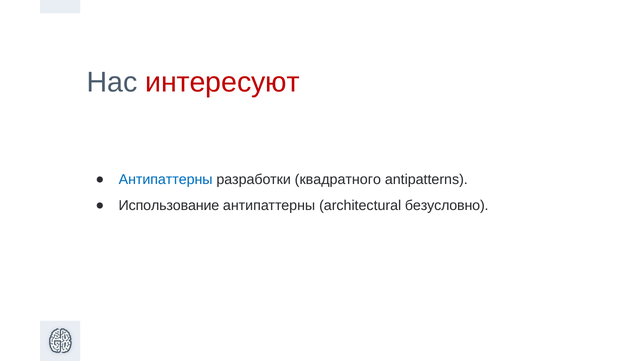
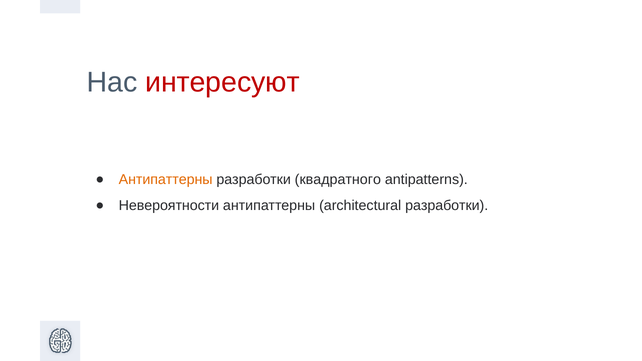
Антипаттерны at (166, 180) colour: blue -> orange
Использование: Использование -> Невероятности
architectural безусловно: безусловно -> разработки
